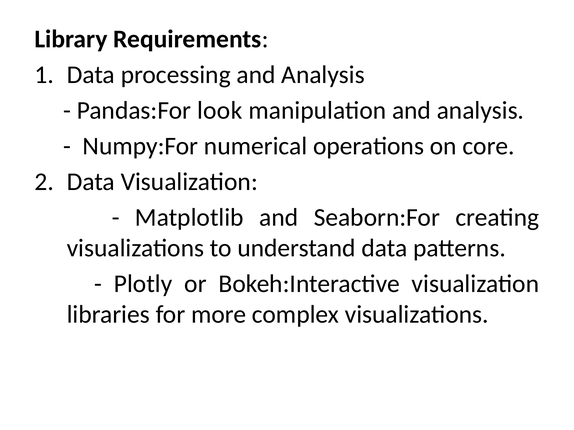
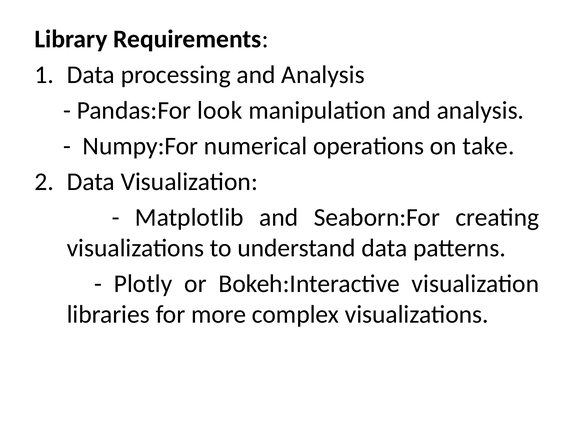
core: core -> take
